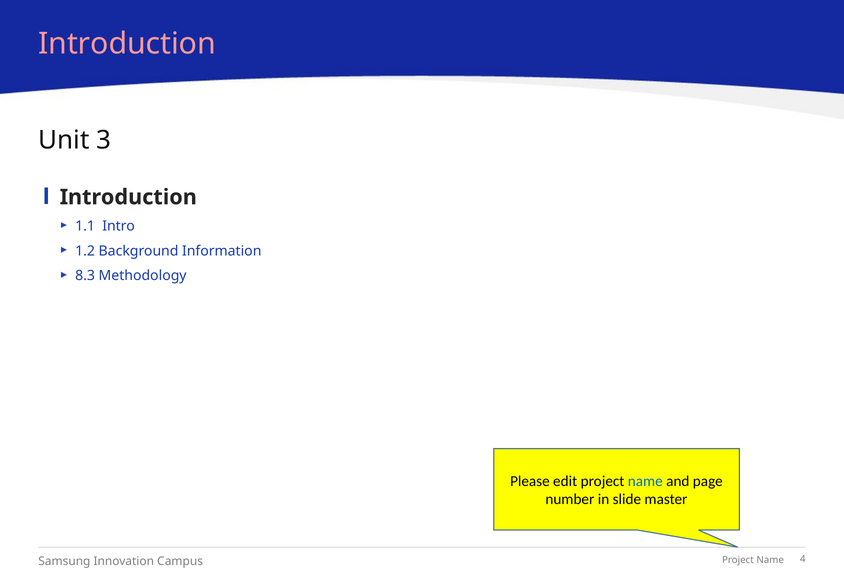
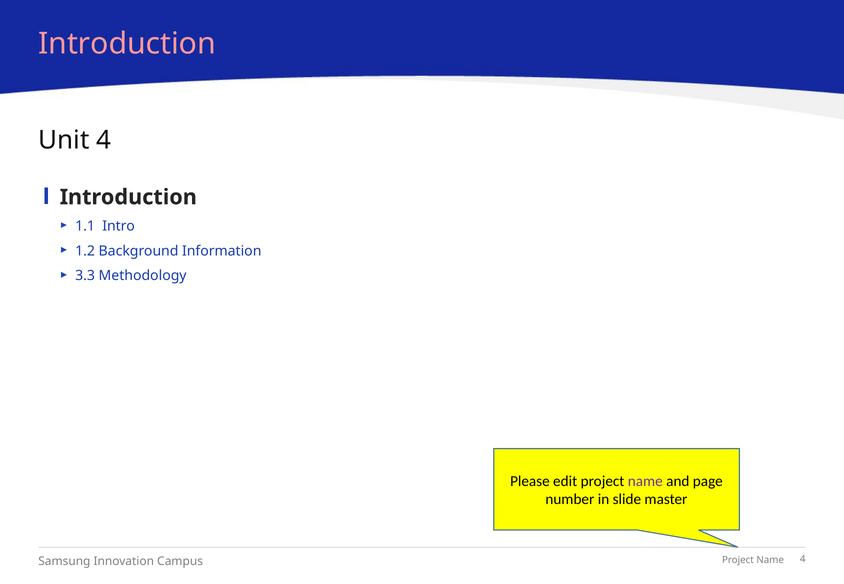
Unit 3: 3 -> 4
8.3: 8.3 -> 3.3
name at (645, 482) colour: blue -> purple
